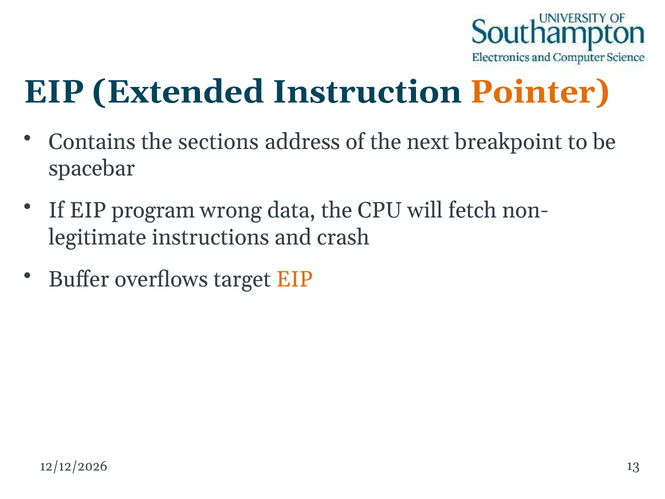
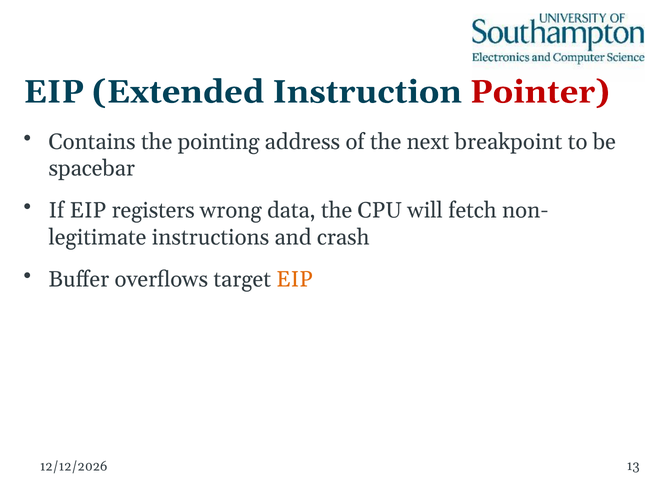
Pointer colour: orange -> red
sections: sections -> pointing
program: program -> registers
